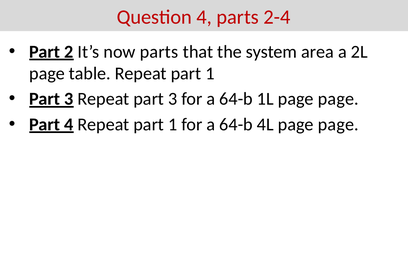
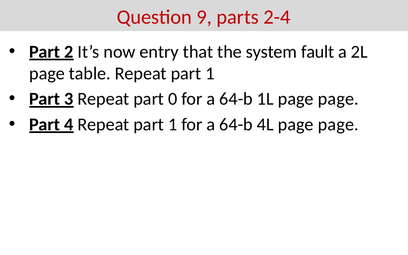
Question 4: 4 -> 9
now parts: parts -> entry
area: area -> fault
Repeat part 3: 3 -> 0
